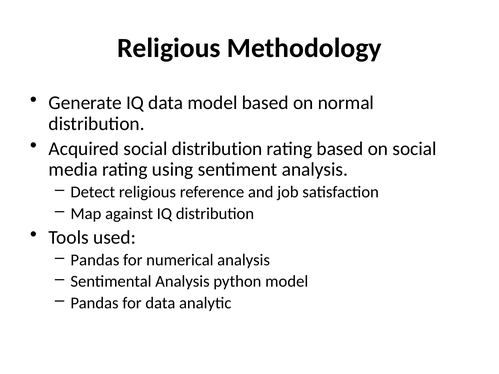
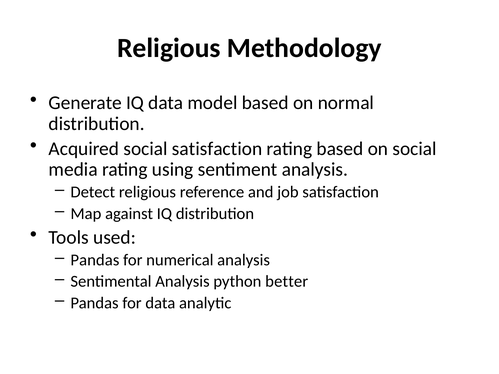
social distribution: distribution -> satisfaction
python model: model -> better
